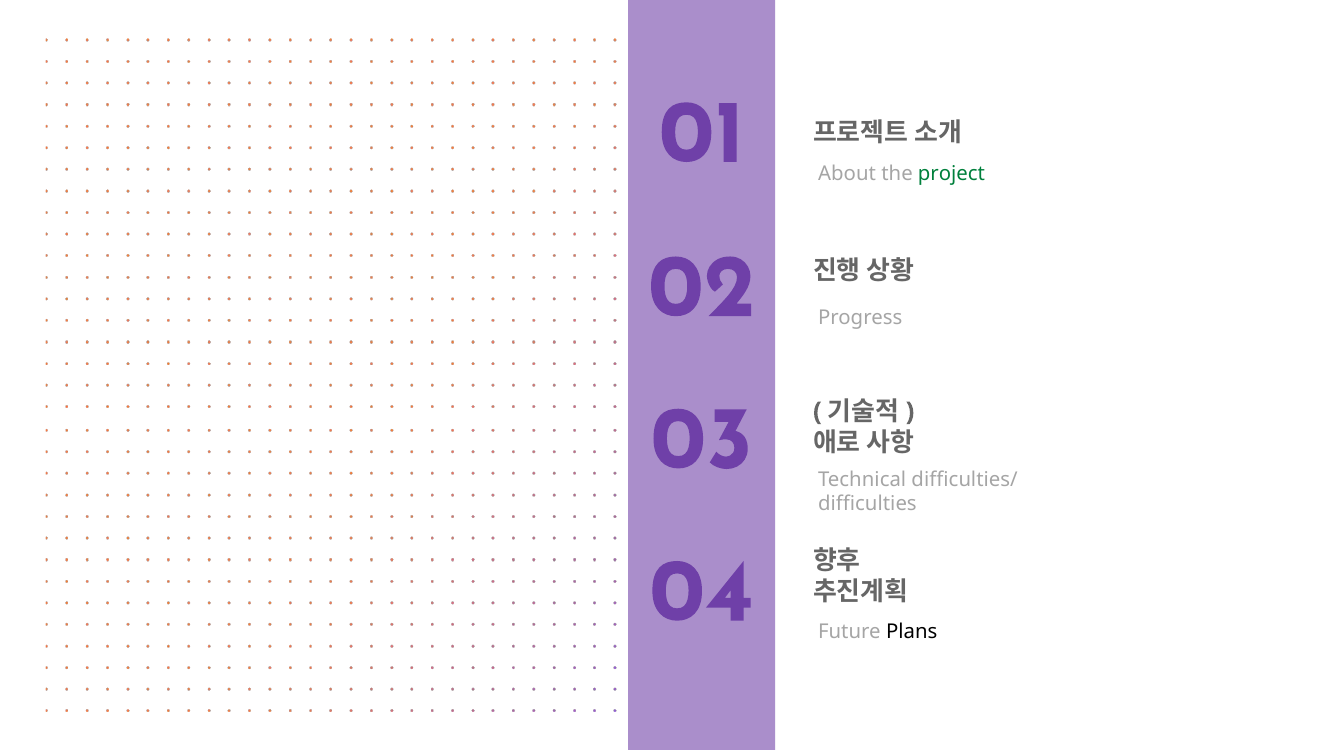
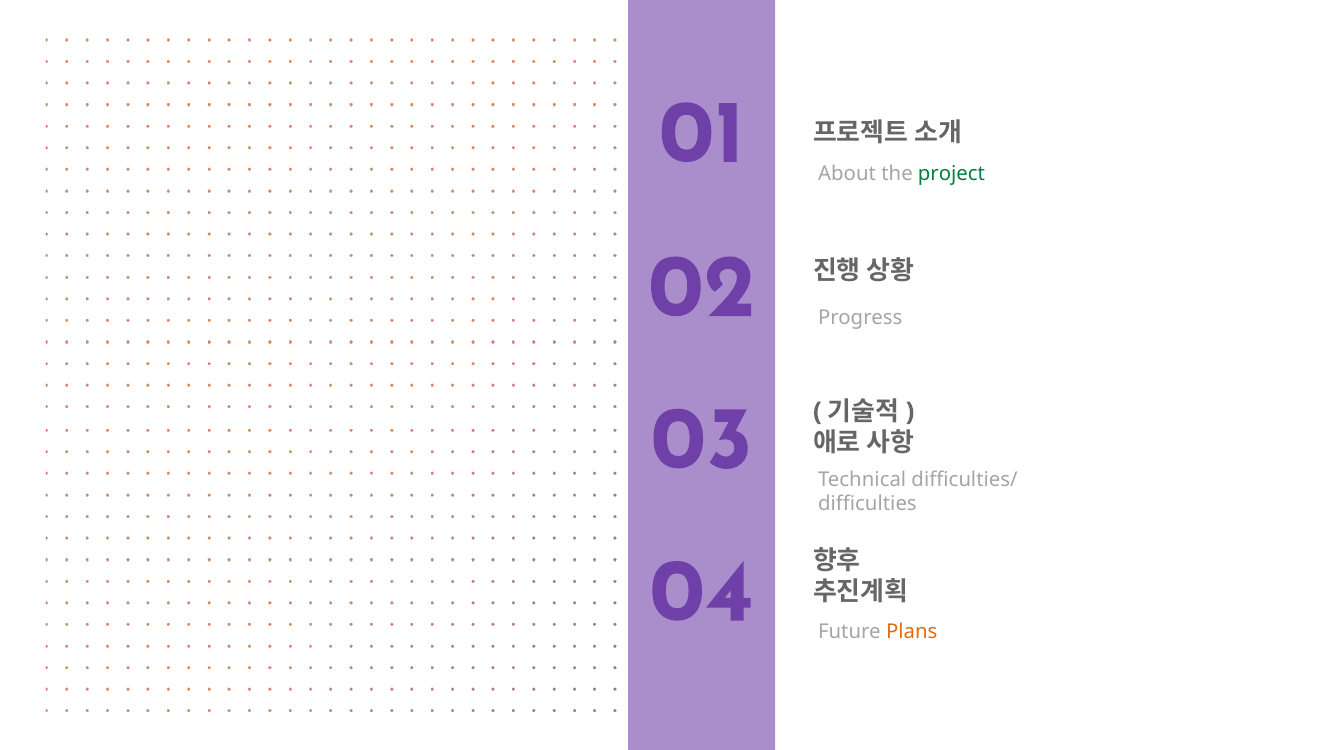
Plans colour: black -> orange
